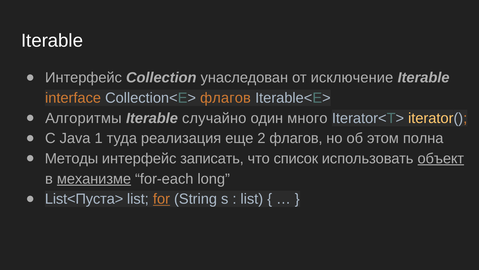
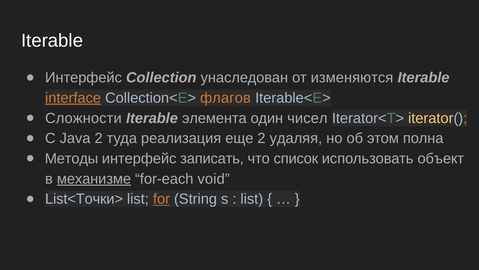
исключение: исключение -> изменяются
interface underline: none -> present
Алгоритмы: Алгоритмы -> Сложности
случайно: случайно -> элемента
много: много -> чисел
Java 1: 1 -> 2
2 флагов: флагов -> удаляя
объект underline: present -> none
long: long -> void
List<Пуста>: List<Пуста> -> List<Точки>
